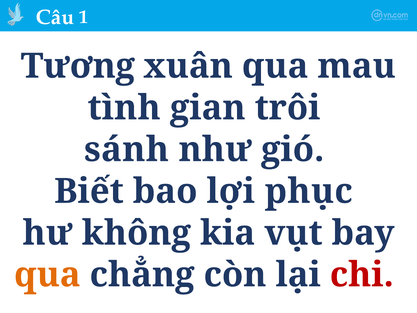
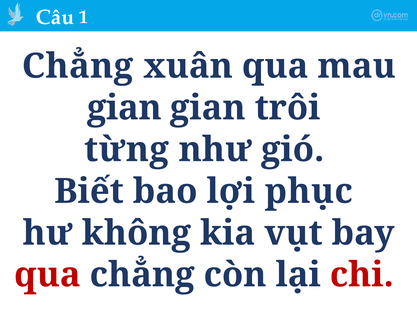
Tương at (78, 66): Tương -> Chẳng
tình at (124, 108): tình -> gian
sánh: sánh -> từng
qua at (47, 275) colour: orange -> red
